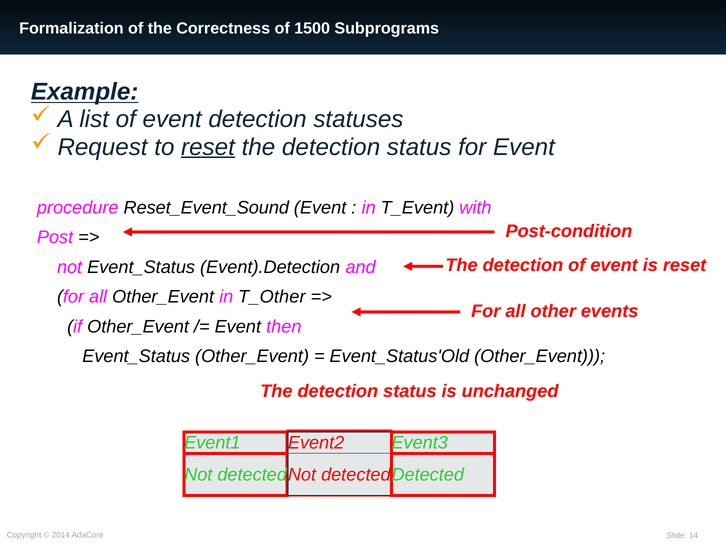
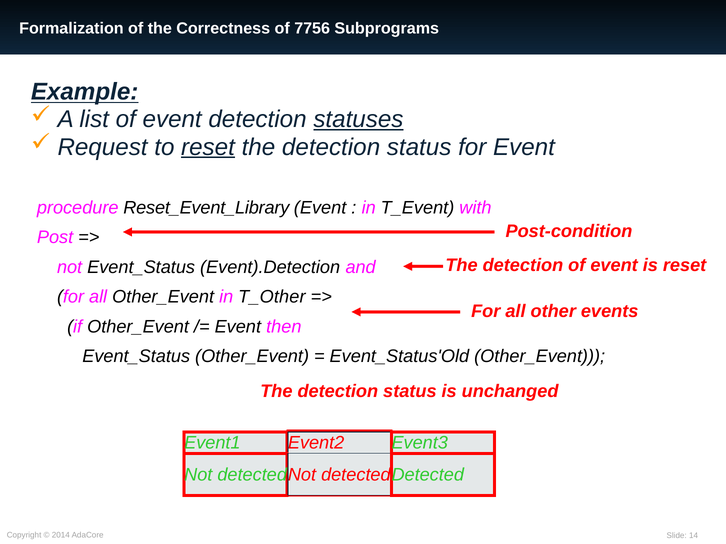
1500: 1500 -> 7756
statuses underline: none -> present
Reset_Event_Sound: Reset_Event_Sound -> Reset_Event_Library
